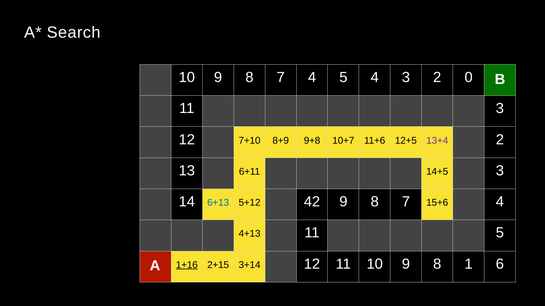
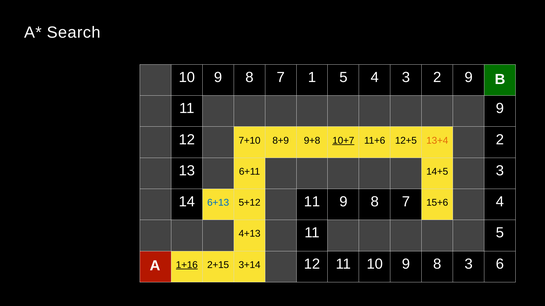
7 4: 4 -> 1
2 0: 0 -> 9
3 at (500, 109): 3 -> 9
10+7 underline: none -> present
13+4 colour: purple -> orange
5+12 42: 42 -> 11
8 1: 1 -> 3
